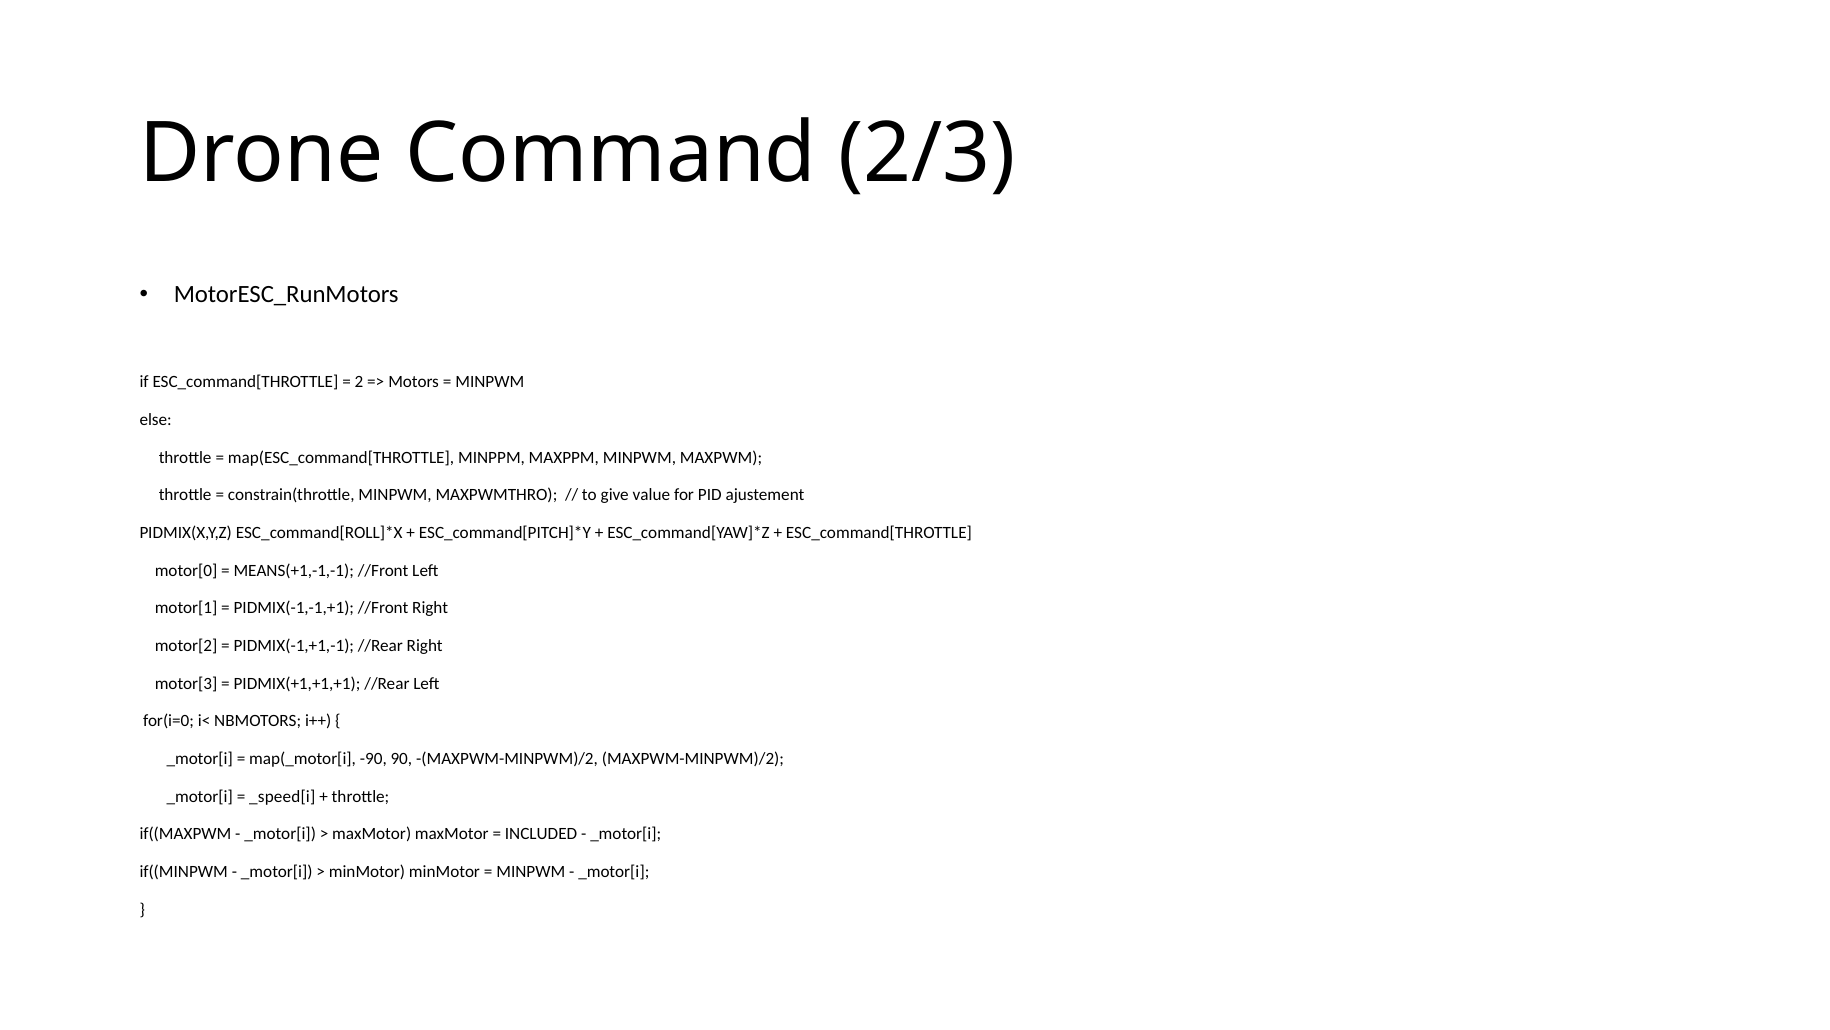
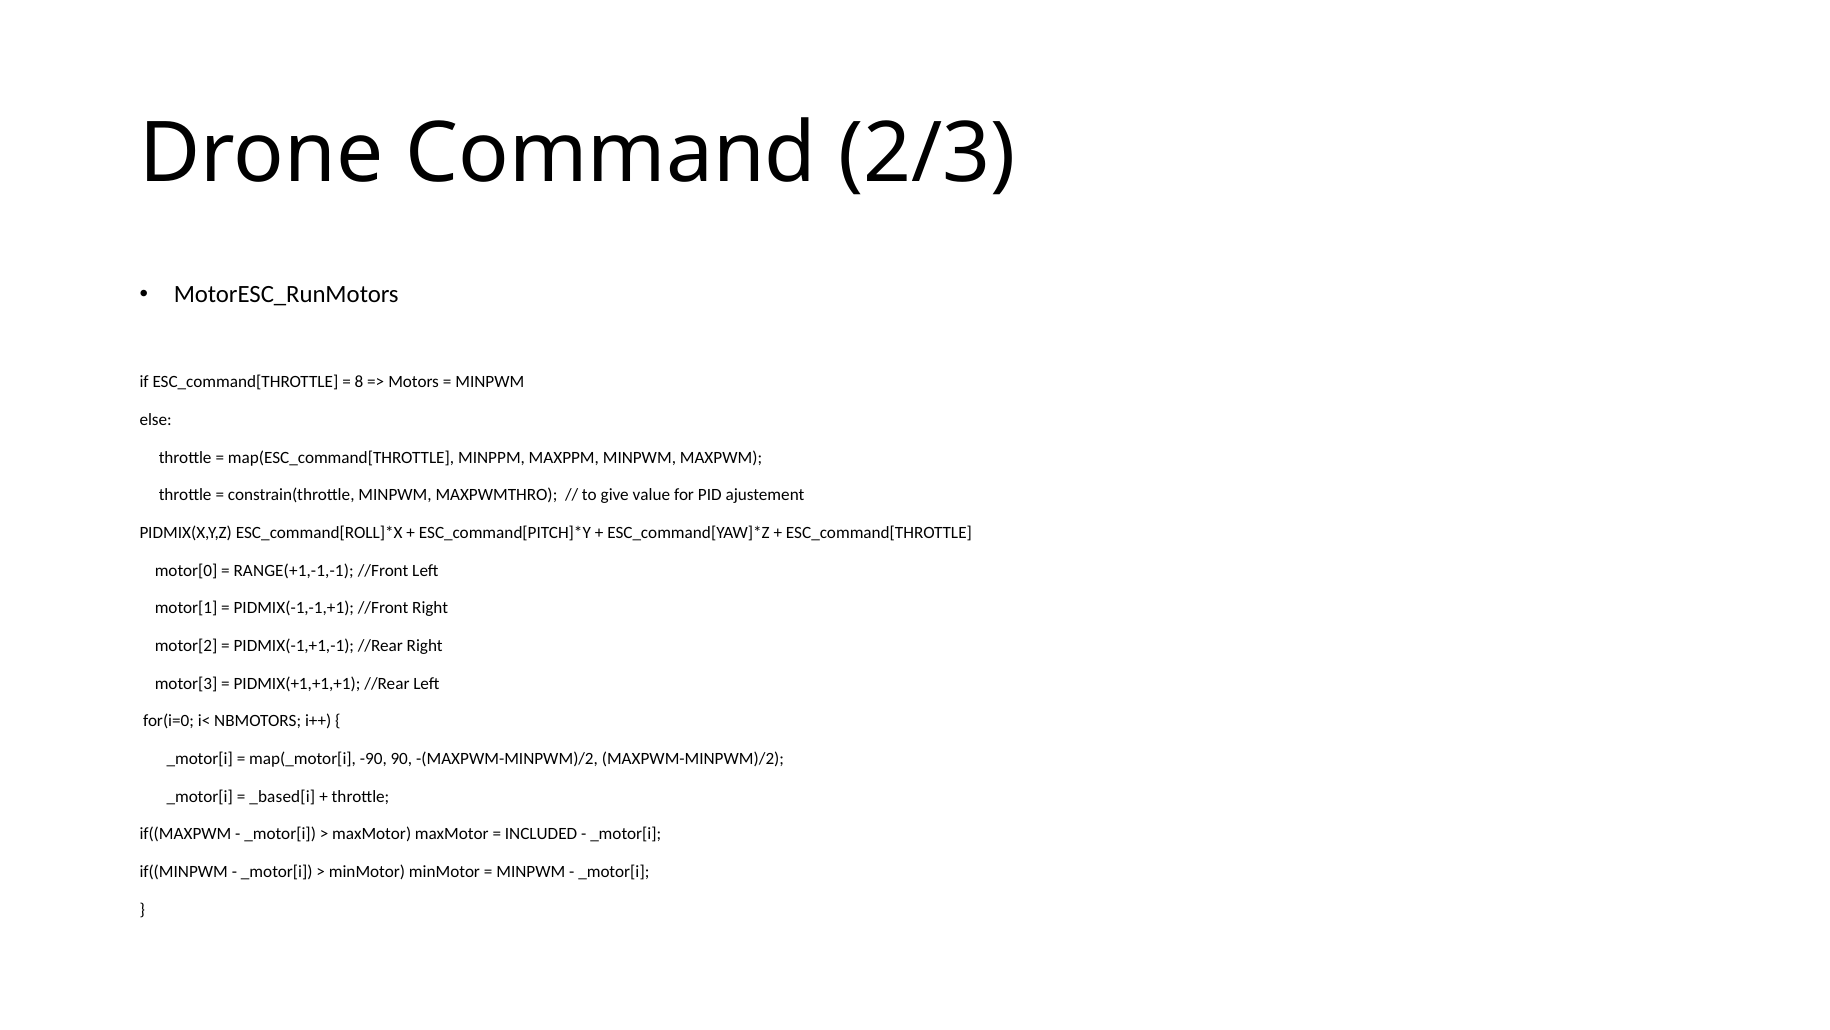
2: 2 -> 8
MEANS(+1,-1,-1: MEANS(+1,-1,-1 -> RANGE(+1,-1,-1
_speed[i: _speed[i -> _based[i
